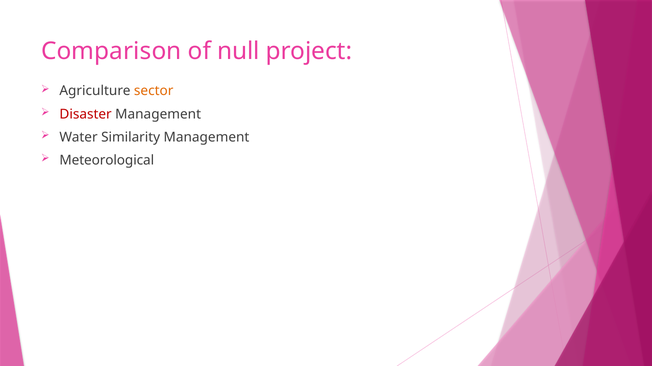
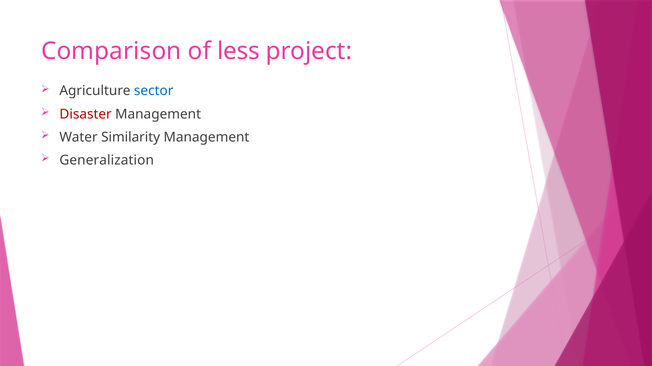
null: null -> less
sector colour: orange -> blue
Meteorological: Meteorological -> Generalization
